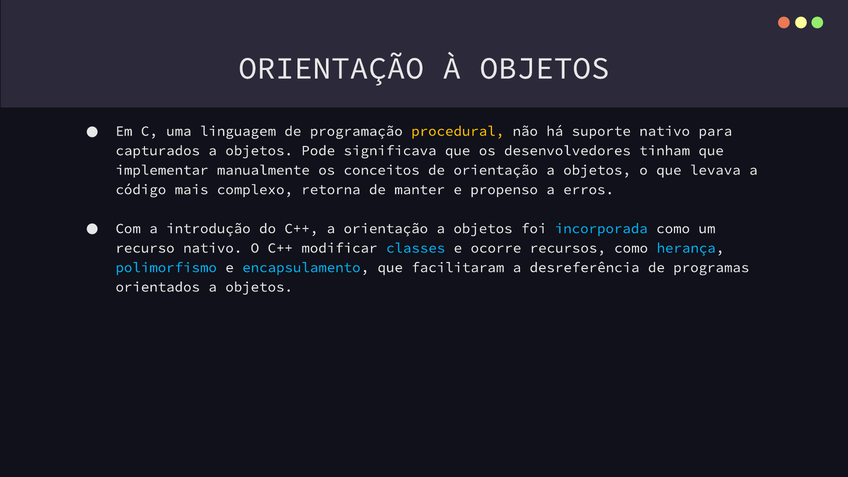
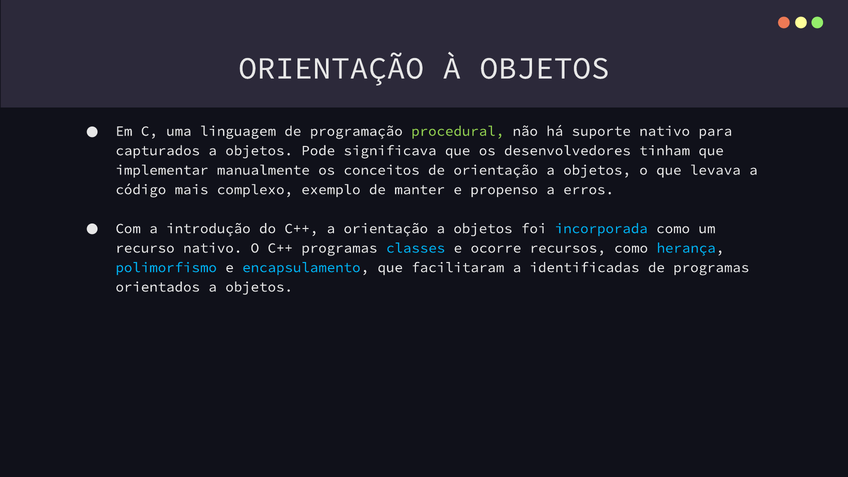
procedural colour: yellow -> light green
retorna: retorna -> exemplo
C++ modificar: modificar -> programas
desreferência: desreferência -> identificadas
